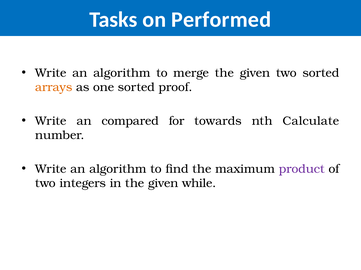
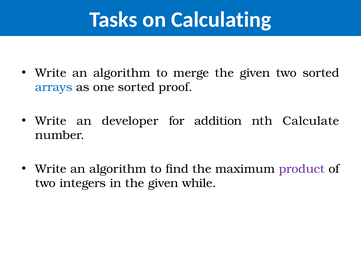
Performed: Performed -> Calculating
arrays colour: orange -> blue
compared: compared -> developer
towards: towards -> addition
